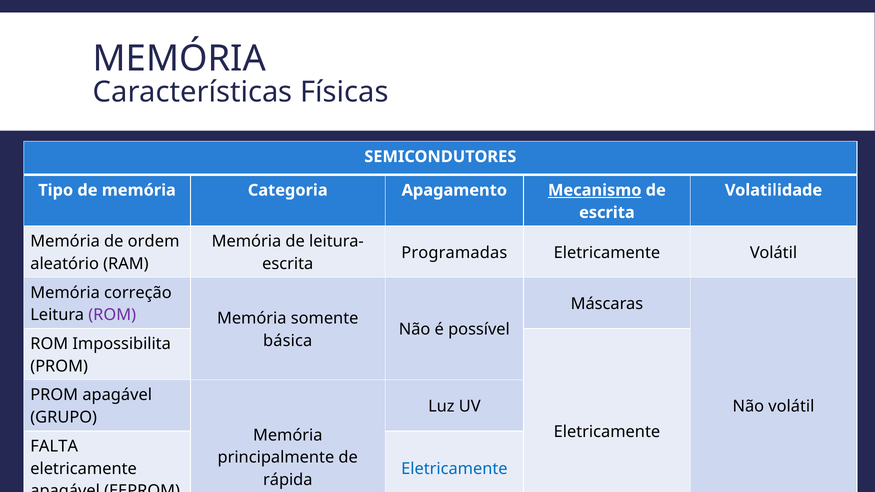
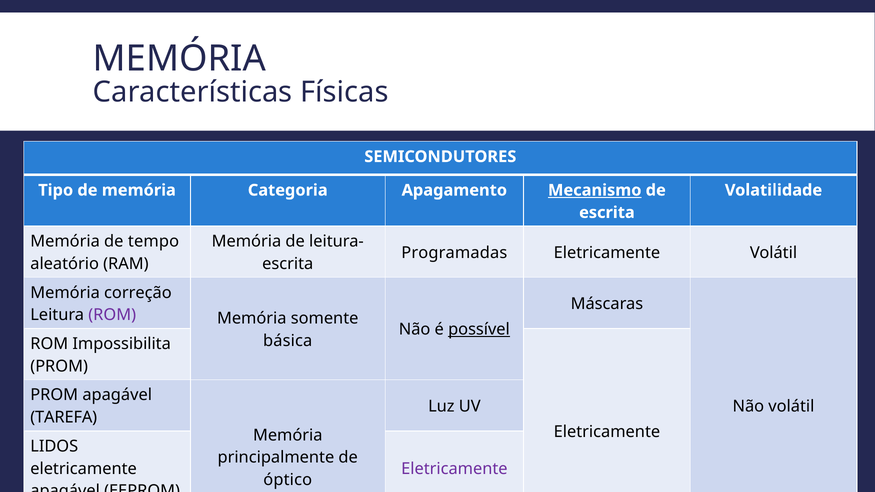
ordem: ordem -> tempo
possível underline: none -> present
GRUPO: GRUPO -> TAREFA
FALTA: FALTA -> LIDOS
Eletricamente at (454, 469) colour: blue -> purple
rápida: rápida -> óptico
